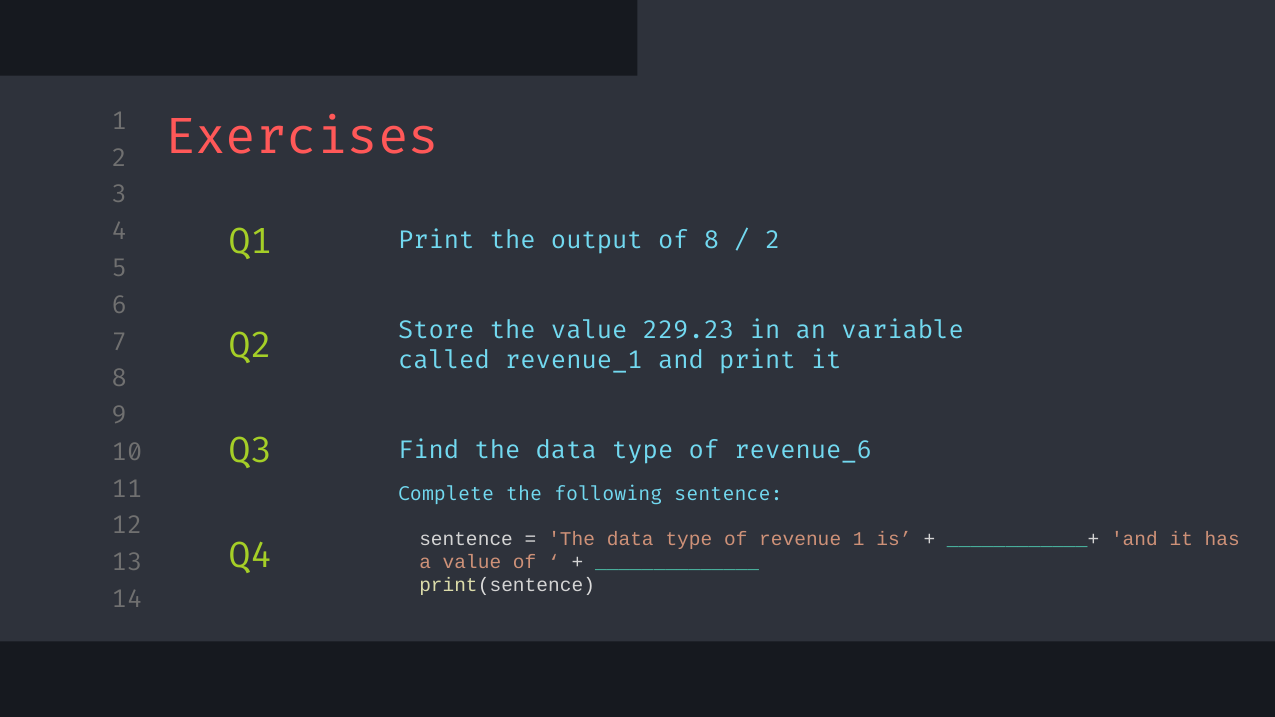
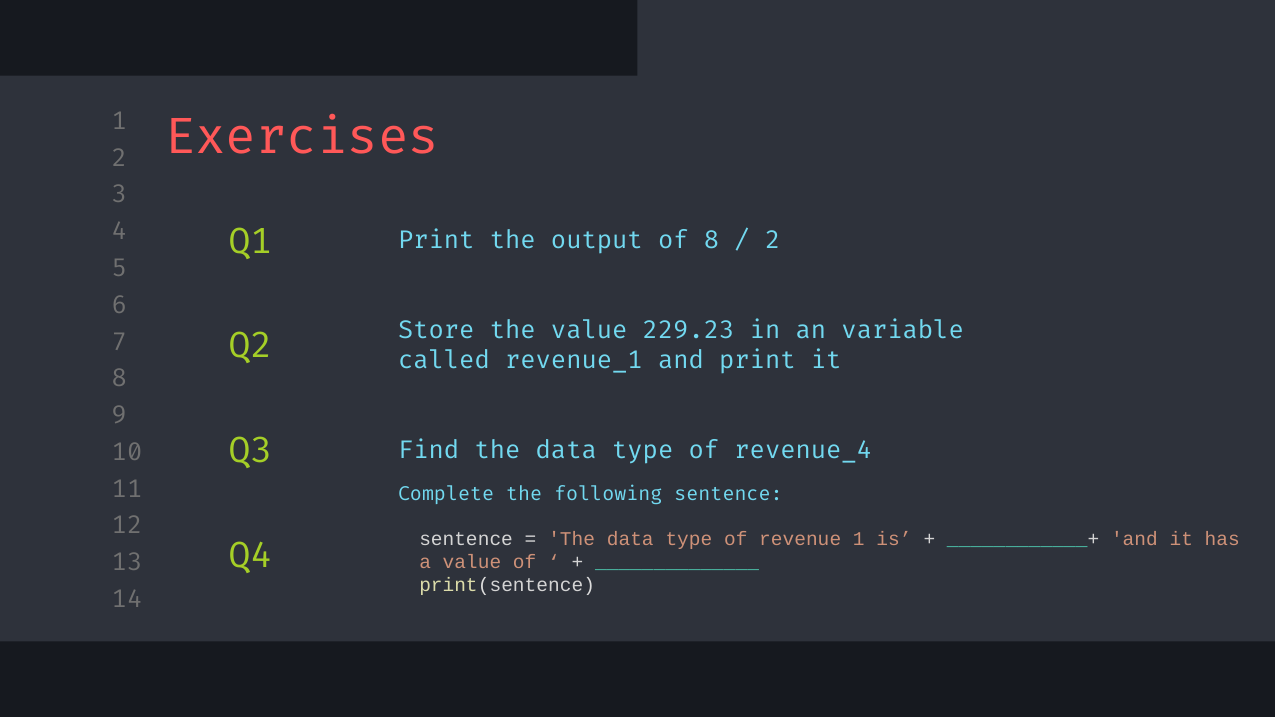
revenue_6: revenue_6 -> revenue_4
